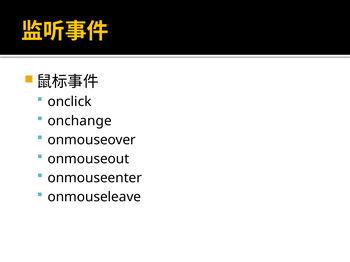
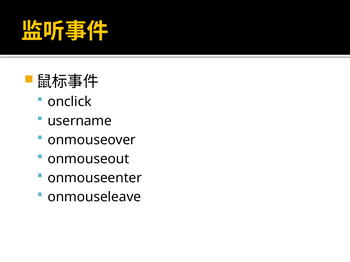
onchange: onchange -> username
